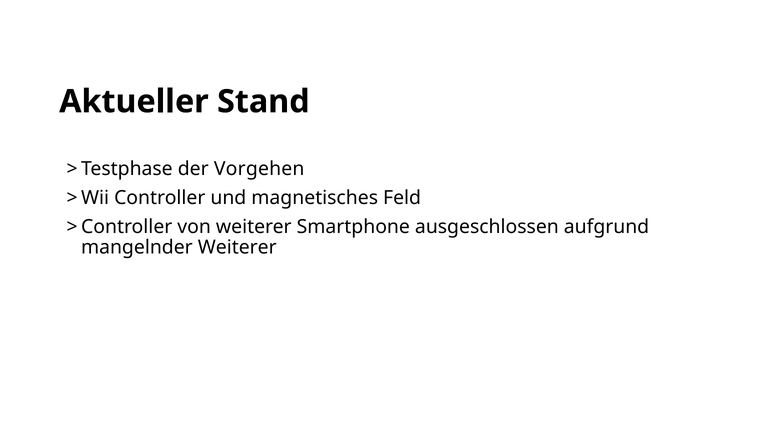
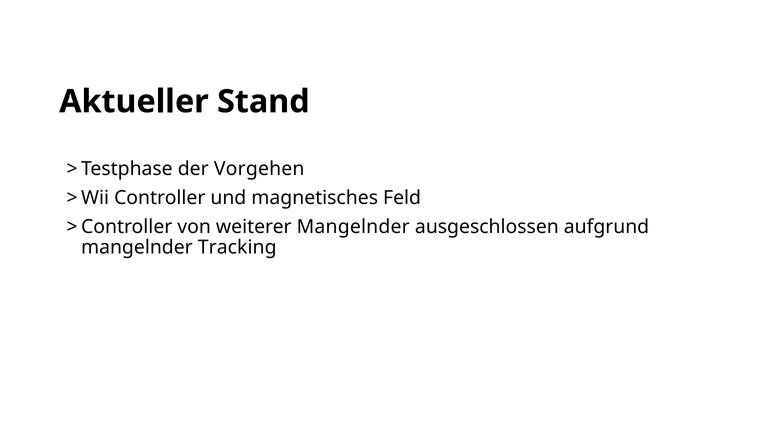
weiterer Smartphone: Smartphone -> Mangelnder
mangelnder Weiterer: Weiterer -> Tracking
